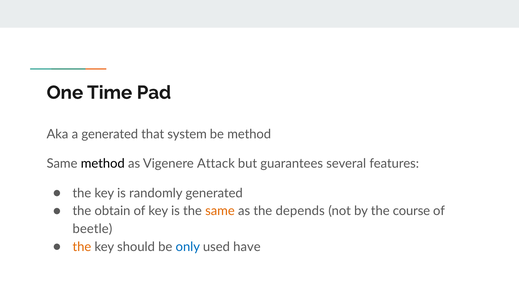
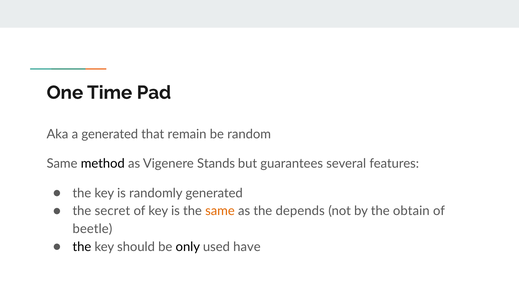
system: system -> remain
be method: method -> random
Attack: Attack -> Stands
obtain: obtain -> secret
course: course -> obtain
the at (82, 247) colour: orange -> black
only colour: blue -> black
